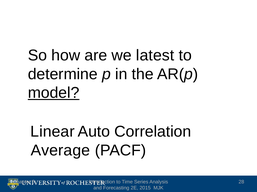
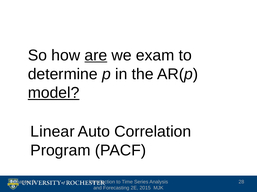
are underline: none -> present
latest: latest -> exam
Average: Average -> Program
